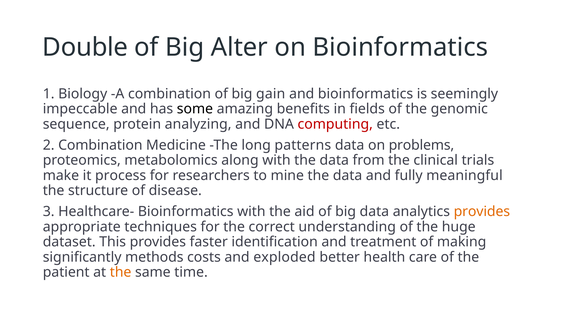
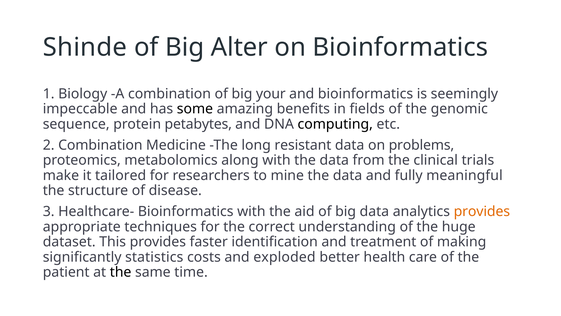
Double: Double -> Shinde
gain: gain -> your
analyzing: analyzing -> petabytes
computing colour: red -> black
patterns: patterns -> resistant
process: process -> tailored
methods: methods -> statistics
the at (121, 272) colour: orange -> black
